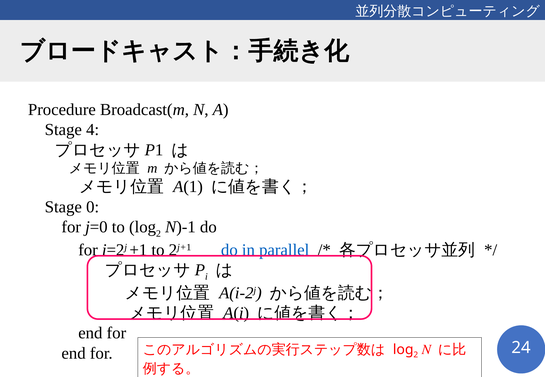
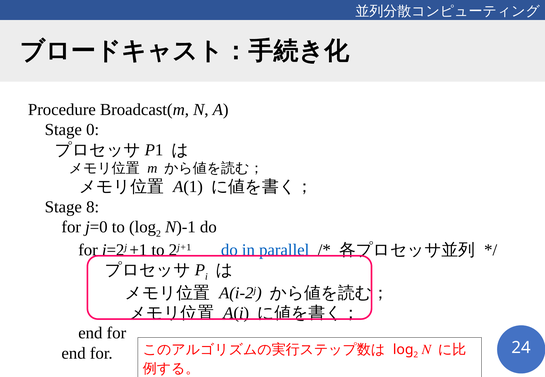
4: 4 -> 0
0: 0 -> 8
